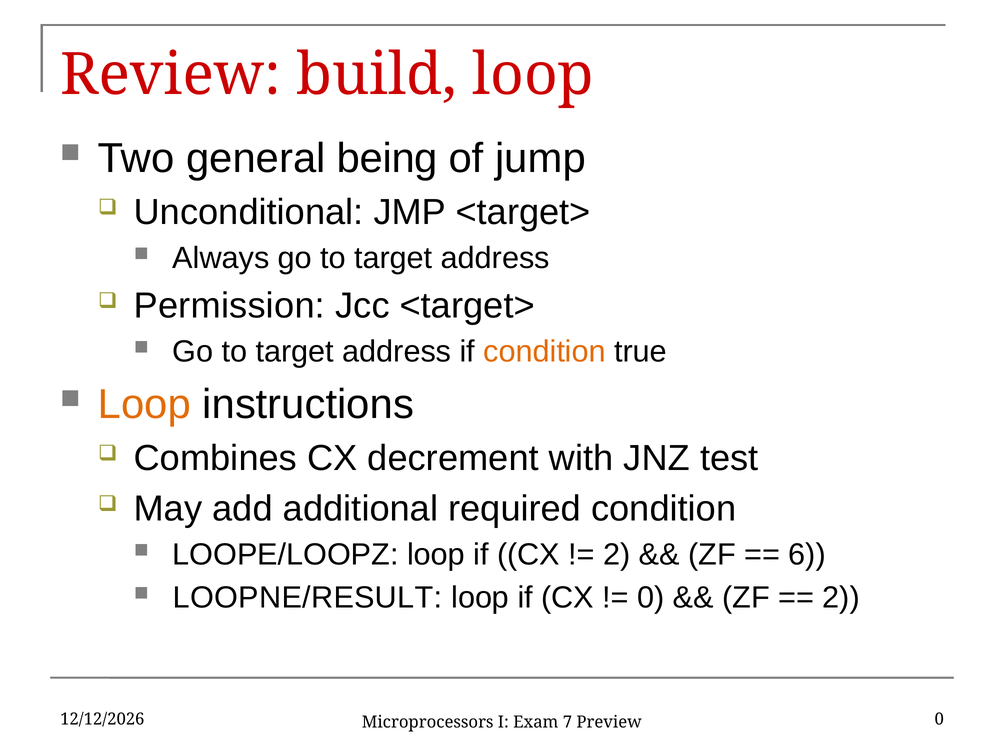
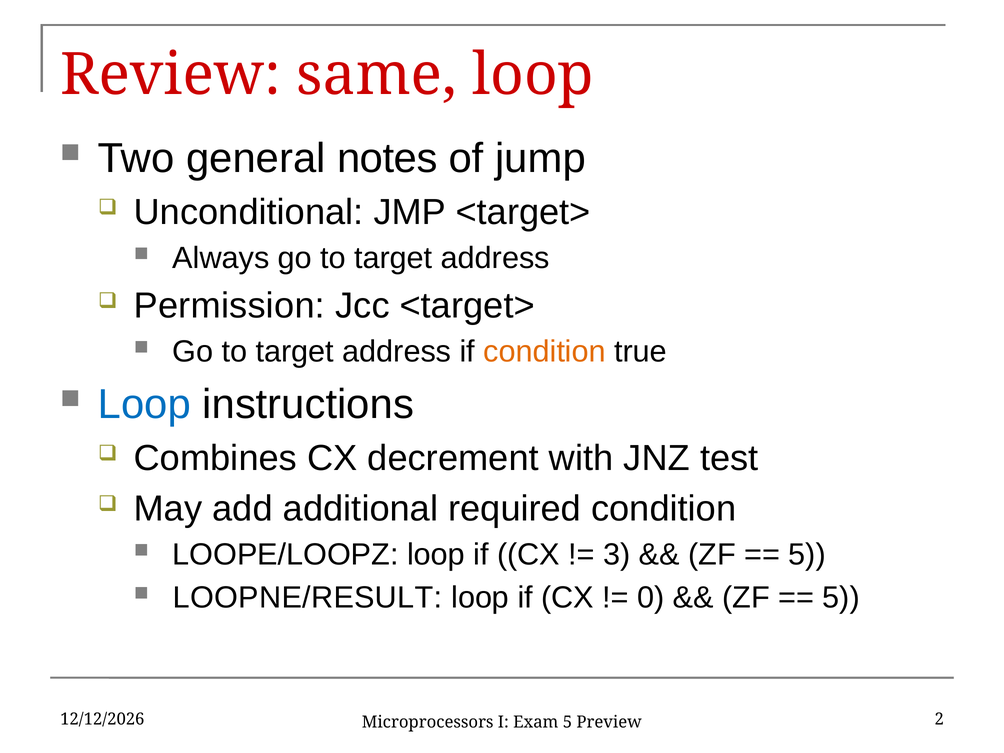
build: build -> same
being: being -> notes
Loop at (144, 404) colour: orange -> blue
2 at (617, 555): 2 -> 3
6 at (807, 555): 6 -> 5
2 at (841, 598): 2 -> 5
Exam 7: 7 -> 5
Preview 0: 0 -> 2
